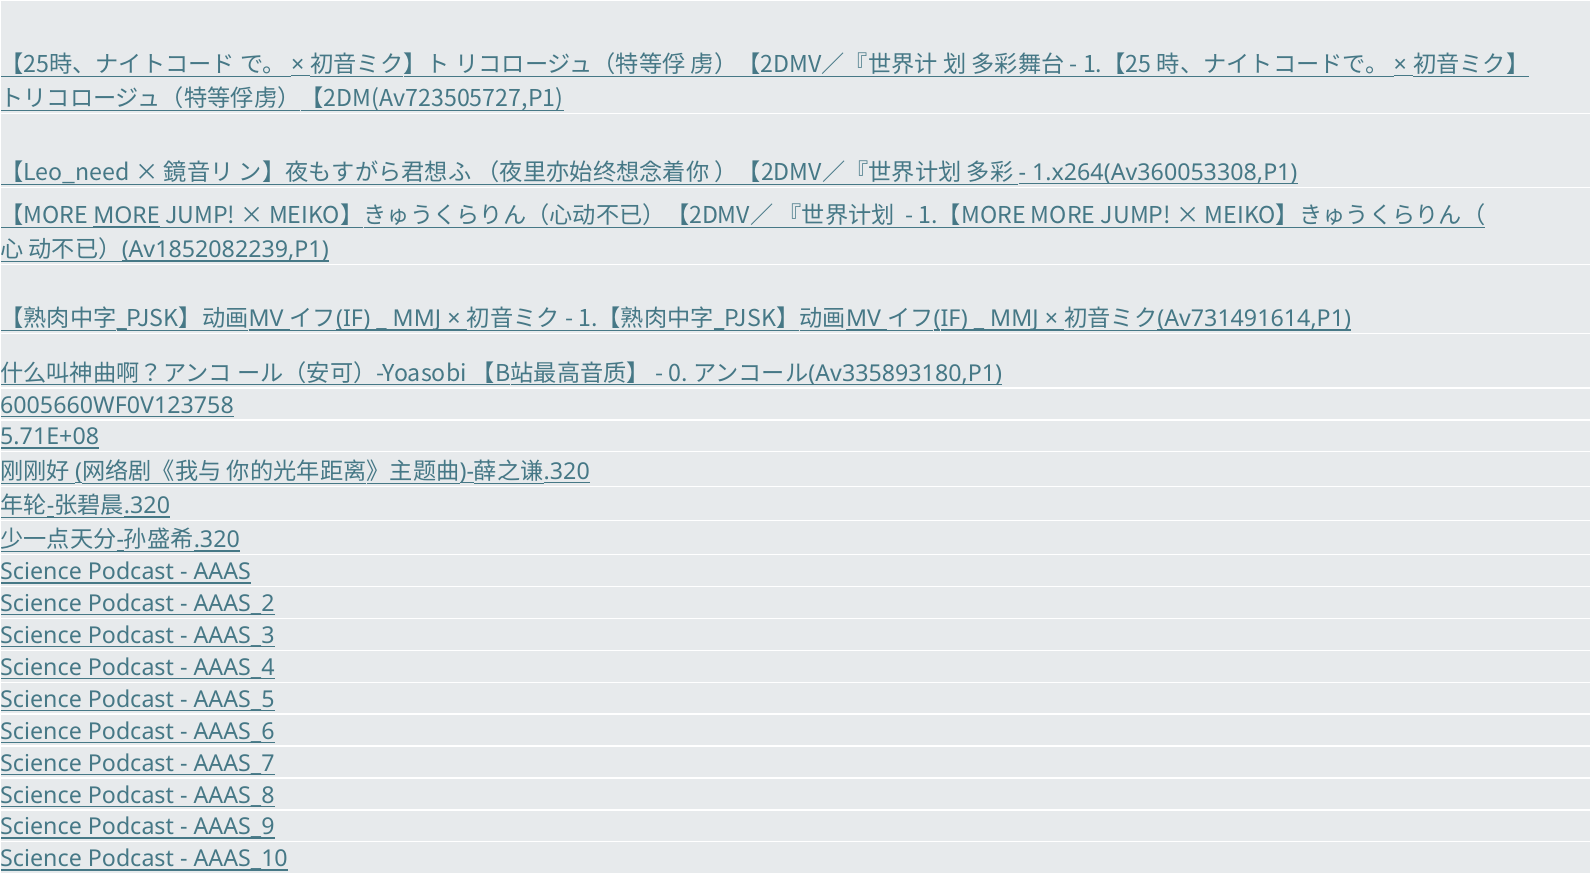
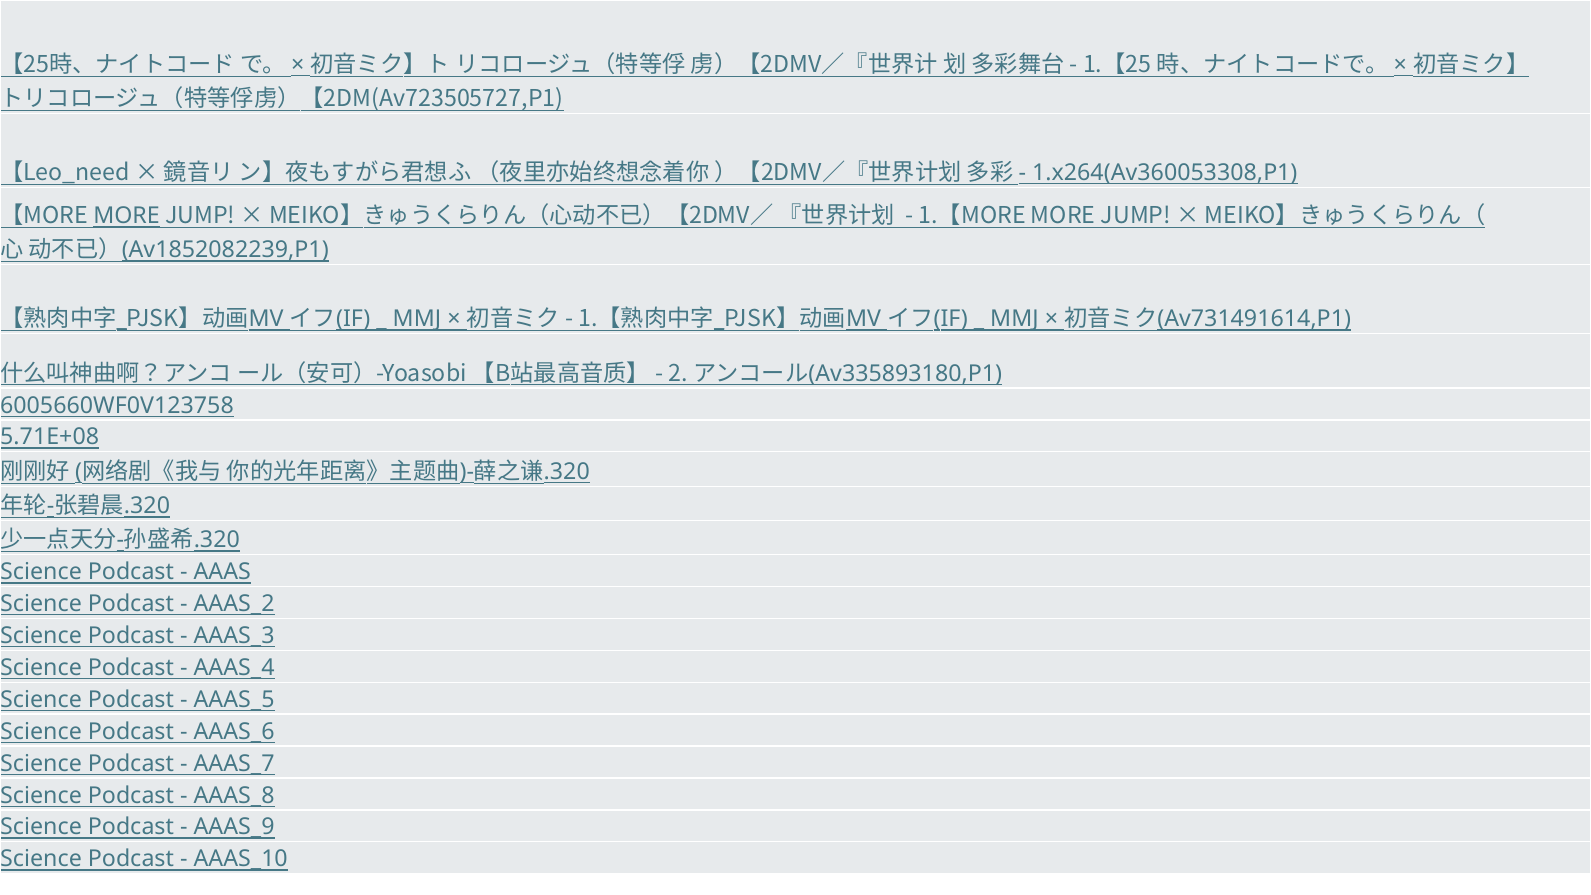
0: 0 -> 2
